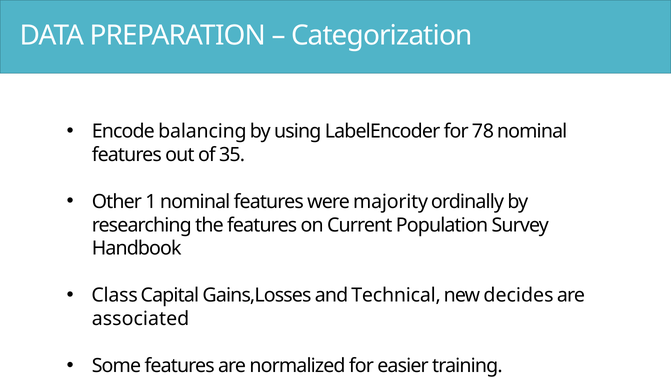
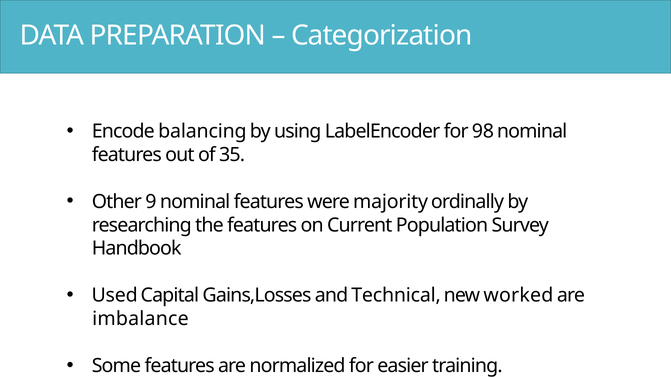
78: 78 -> 98
1: 1 -> 9
Class: Class -> Used
decides: decides -> worked
associated: associated -> imbalance
